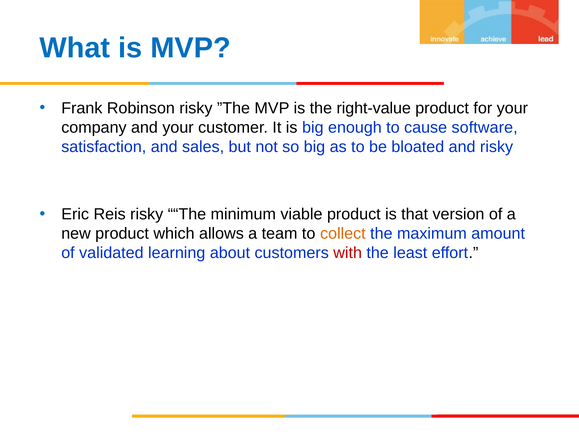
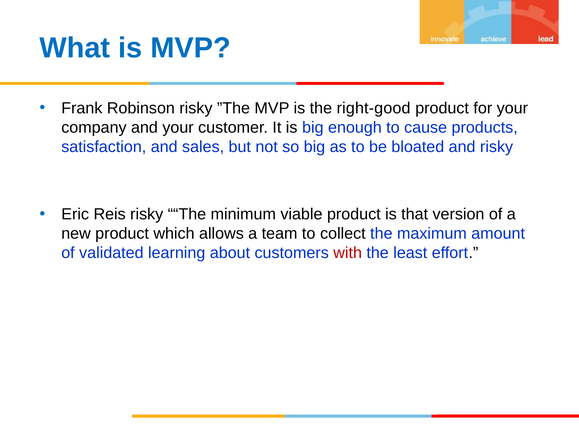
right-value: right-value -> right-good
software: software -> products
collect colour: orange -> black
